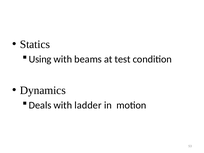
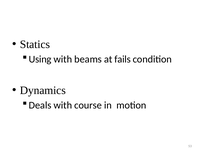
test: test -> fails
ladder: ladder -> course
